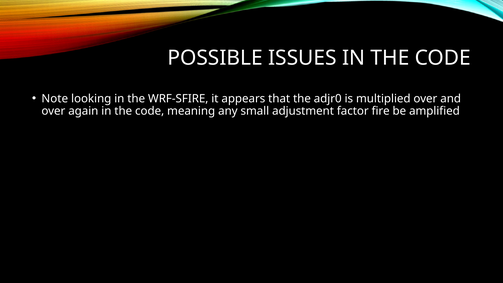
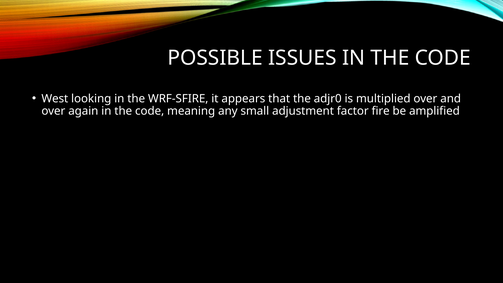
Note: Note -> West
